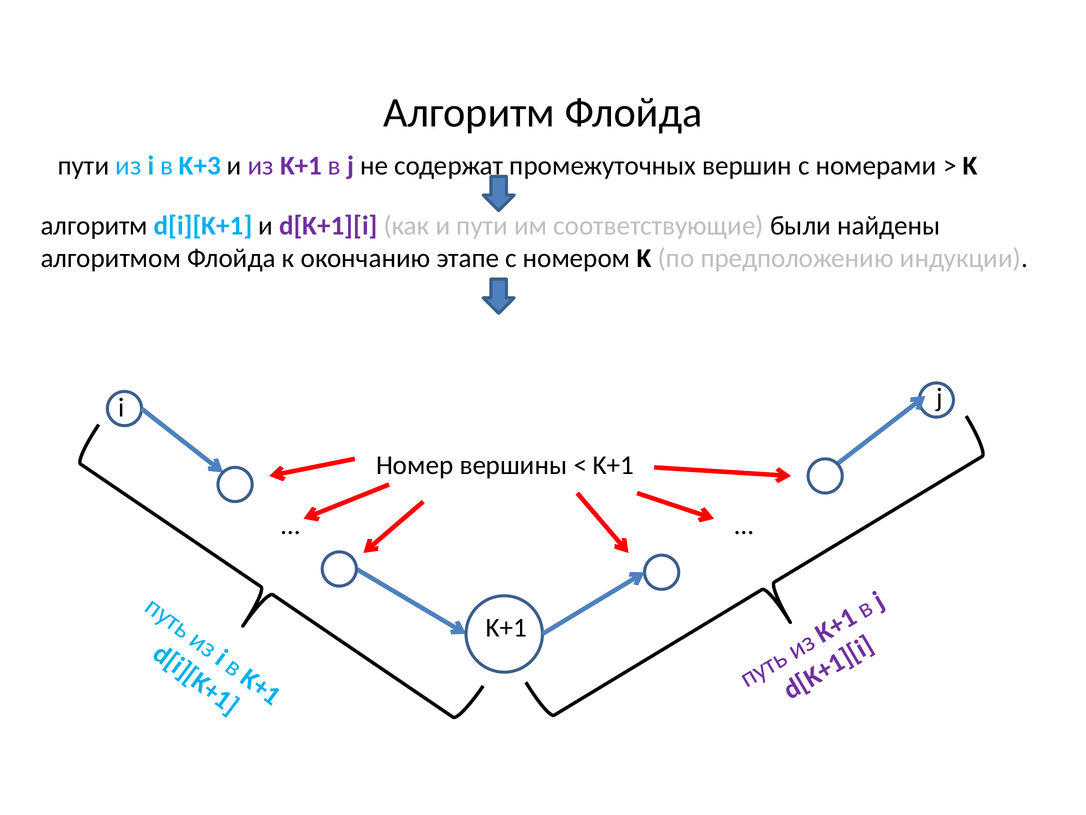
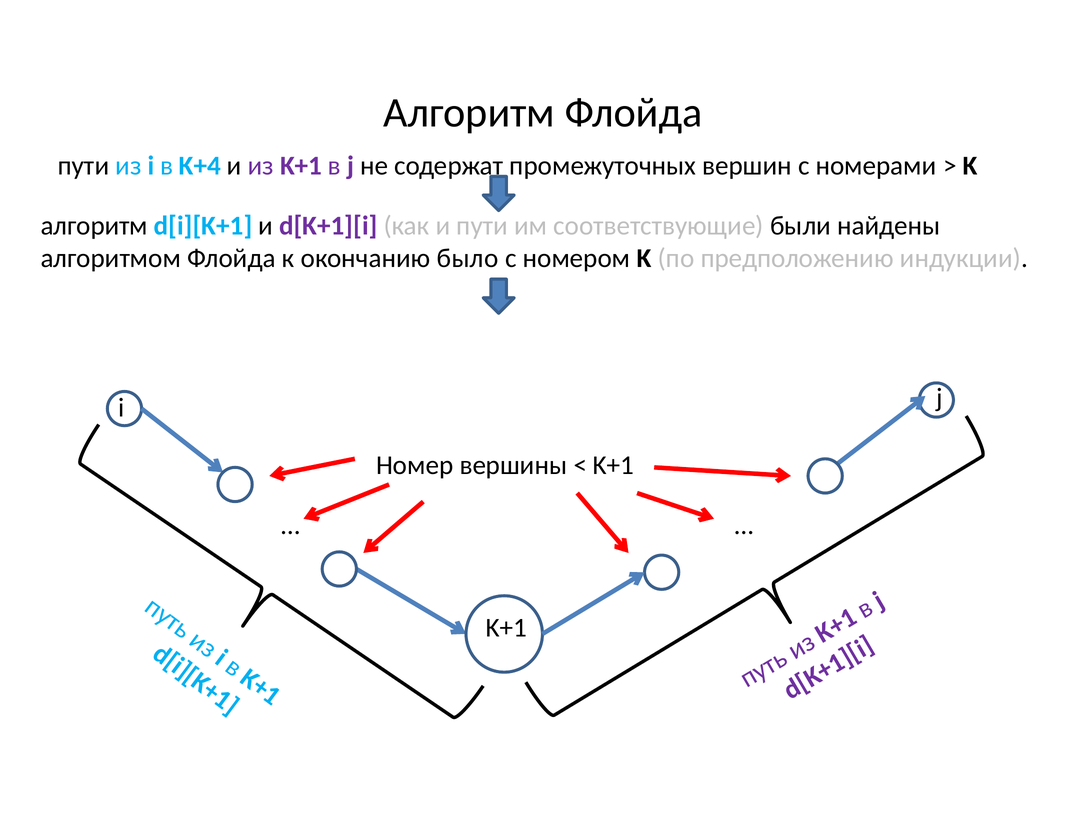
K+3: K+3 -> K+4
этапе: этапе -> было
